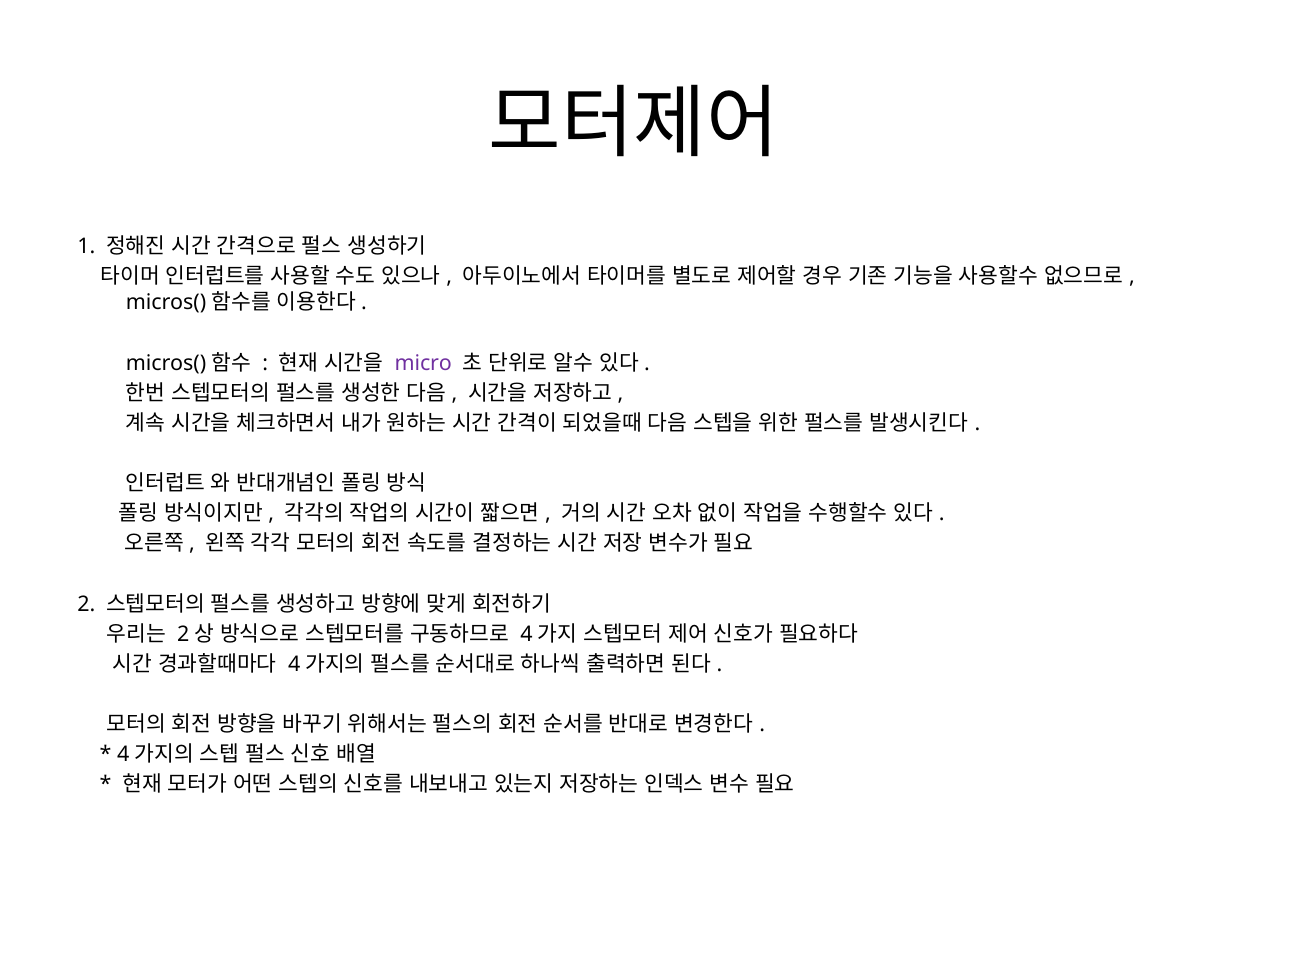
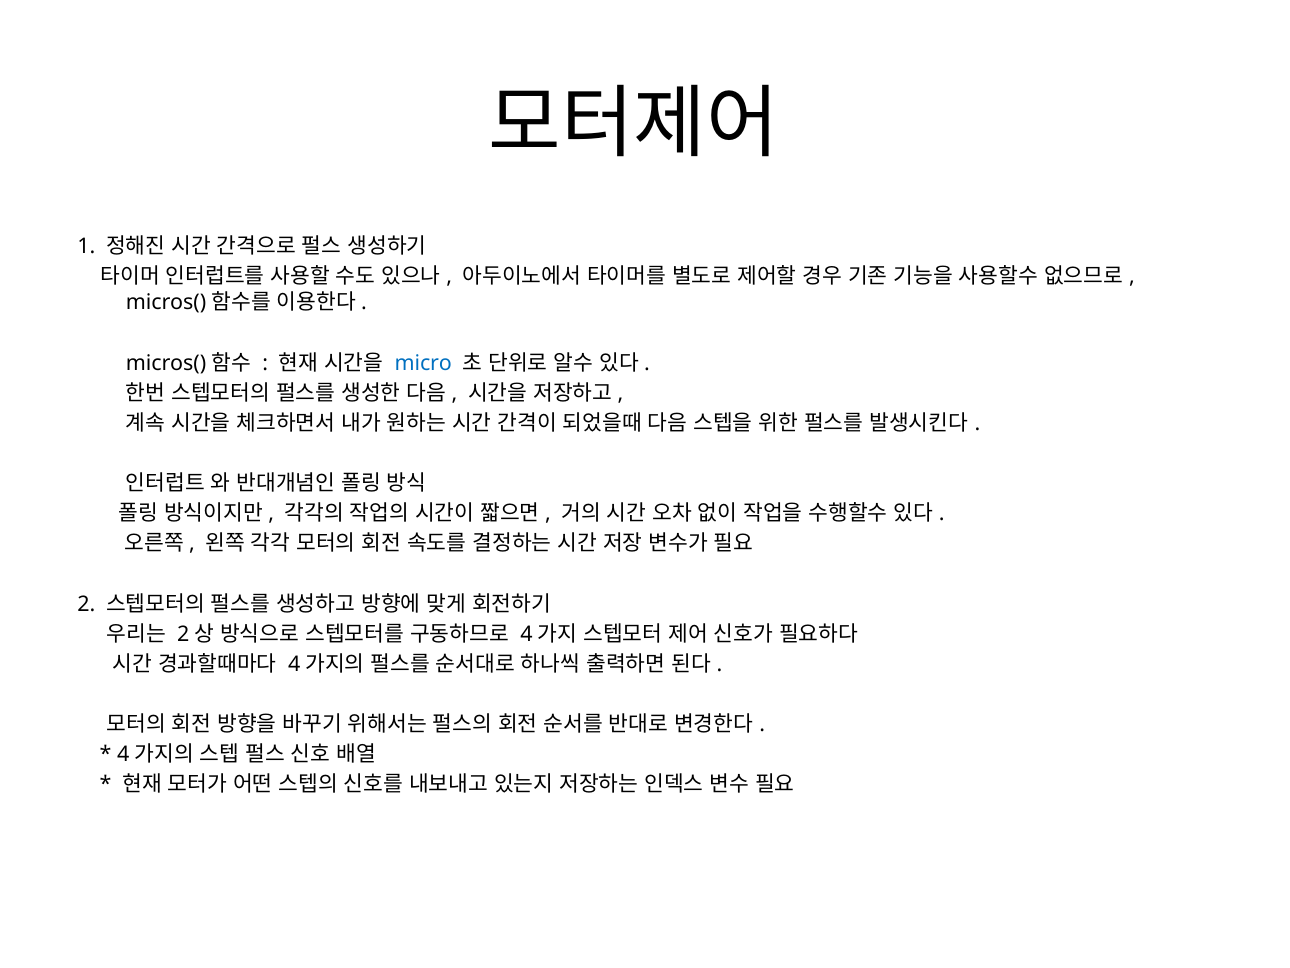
micro colour: purple -> blue
